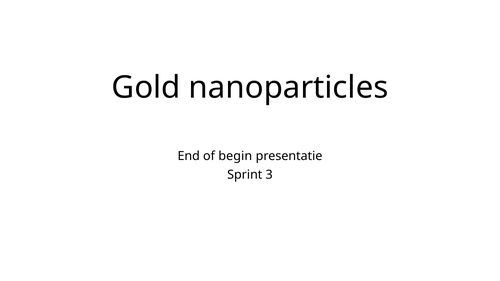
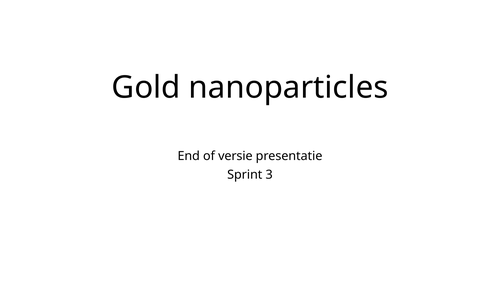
begin: begin -> versie
